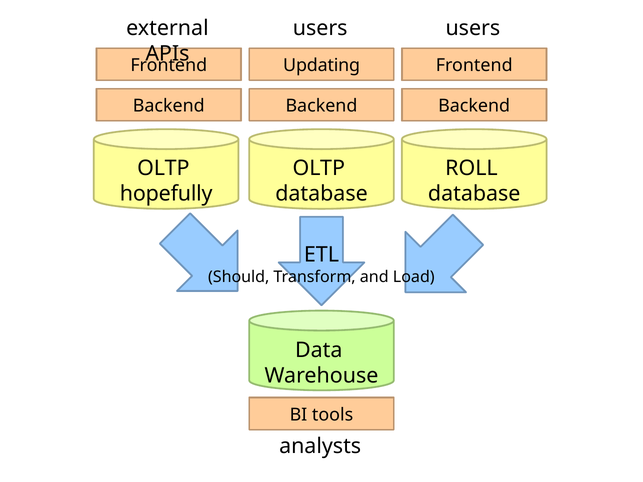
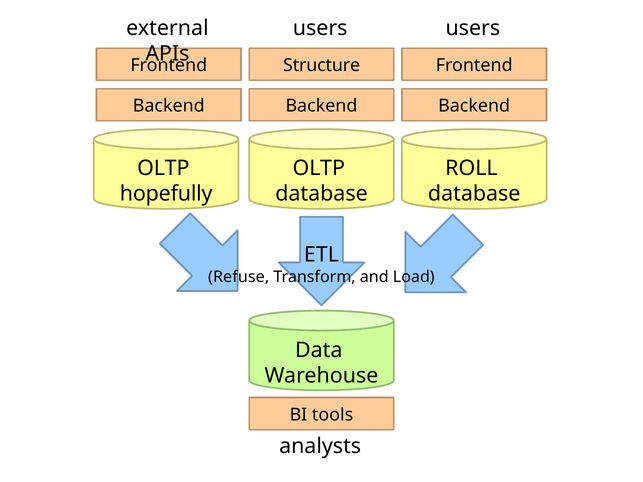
Updating: Updating -> Structure
Should: Should -> Refuse
